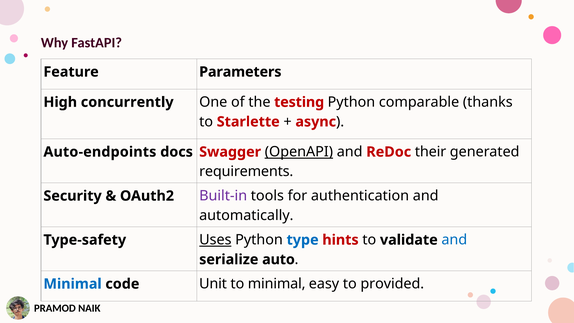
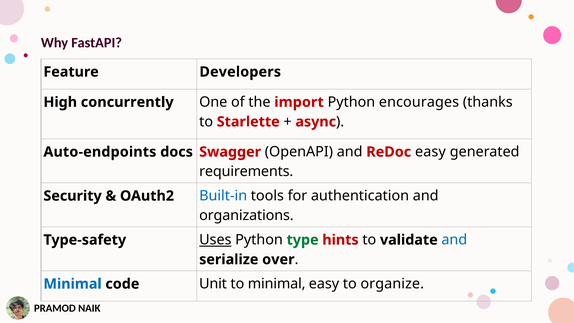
Parameters: Parameters -> Developers
testing: testing -> import
comparable: comparable -> encourages
OpenAPI underline: present -> none
ReDoc their: their -> easy
Built-in colour: purple -> blue
automatically: automatically -> organizations
type colour: blue -> green
auto: auto -> over
provided: provided -> organize
